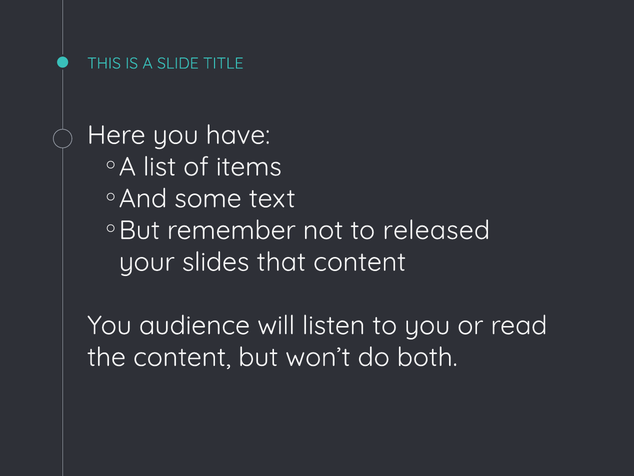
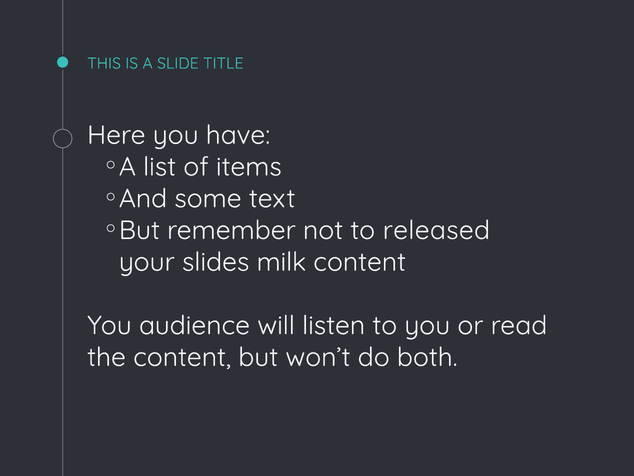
that: that -> milk
